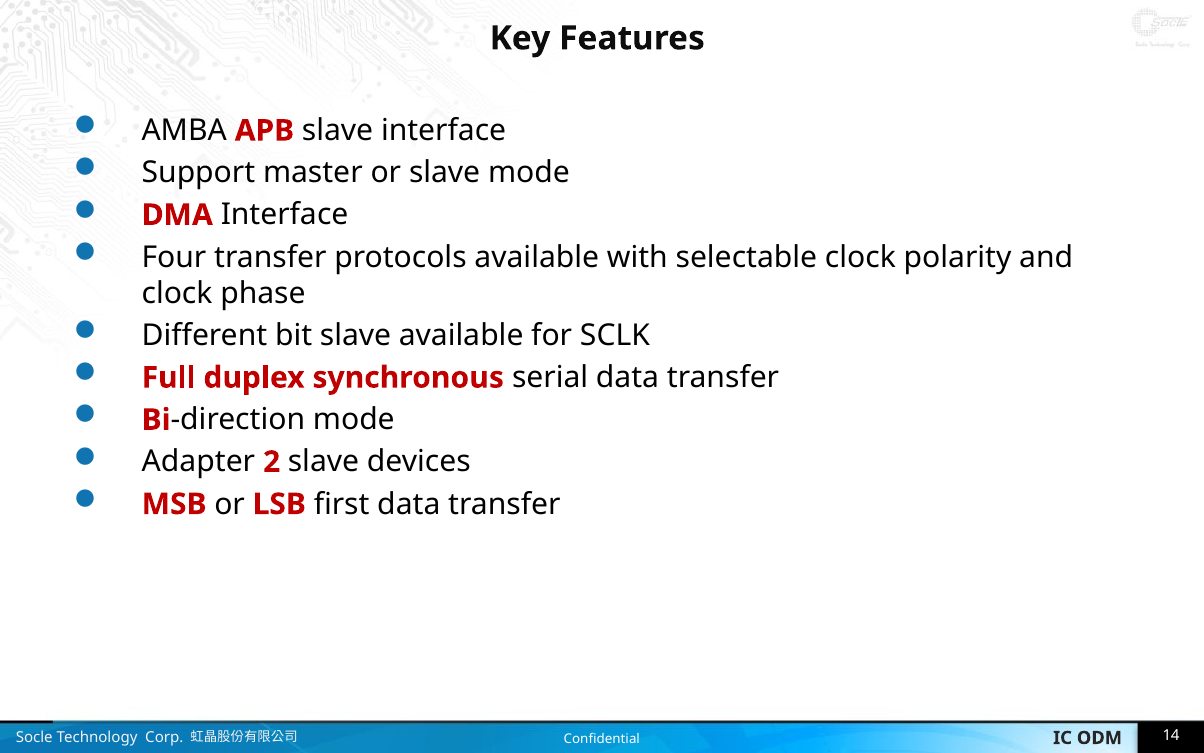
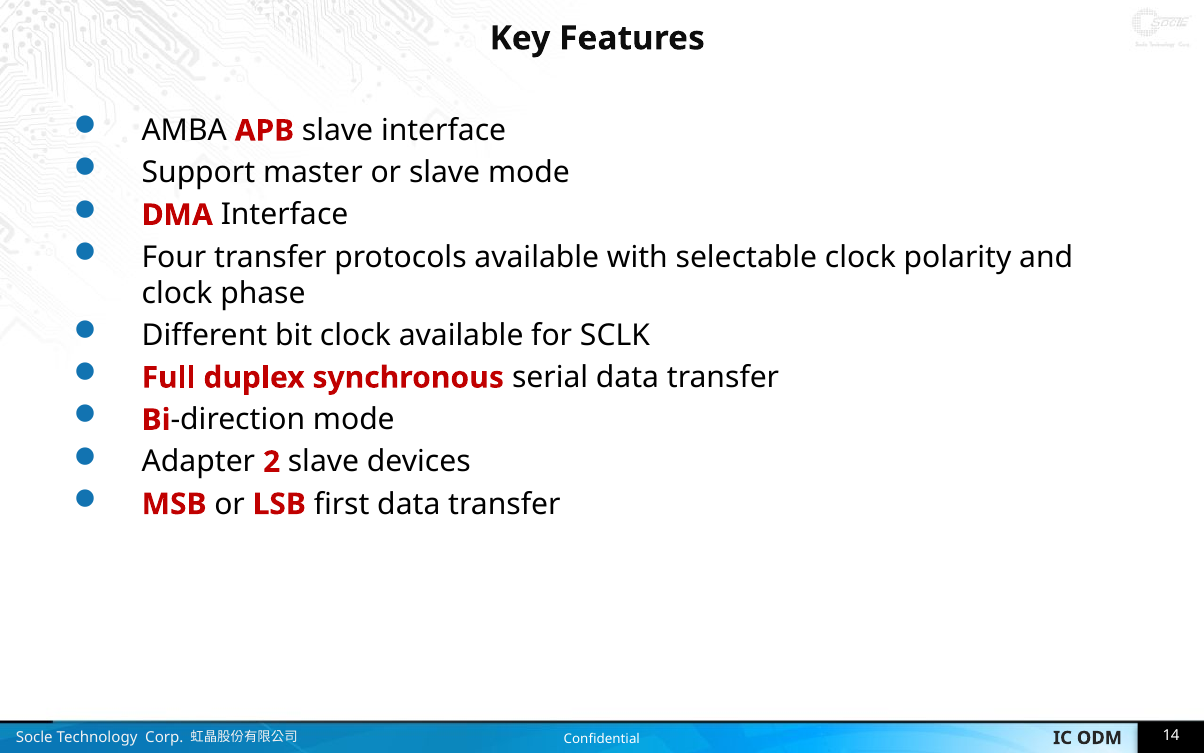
bit slave: slave -> clock
